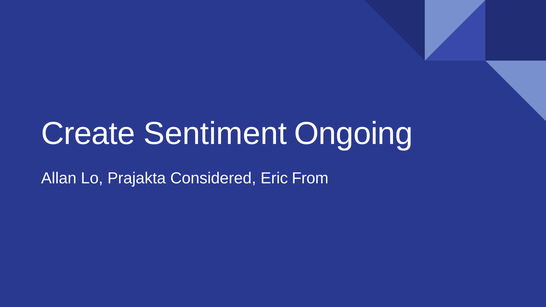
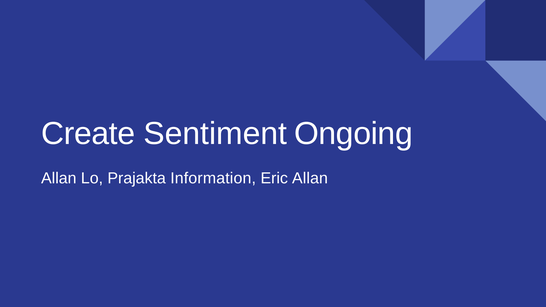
Considered: Considered -> Information
Eric From: From -> Allan
